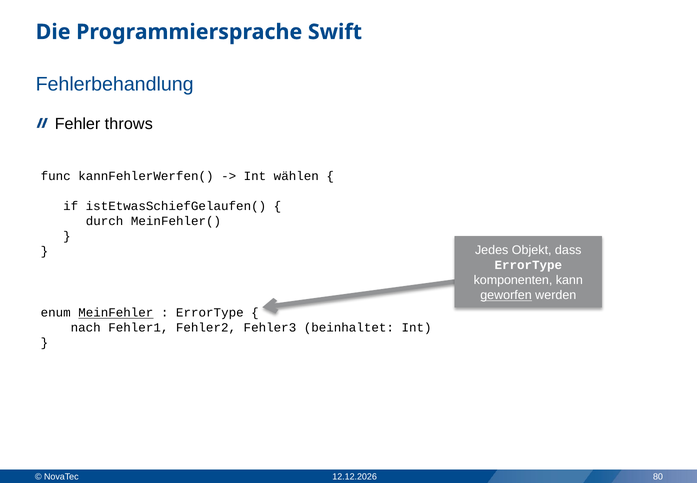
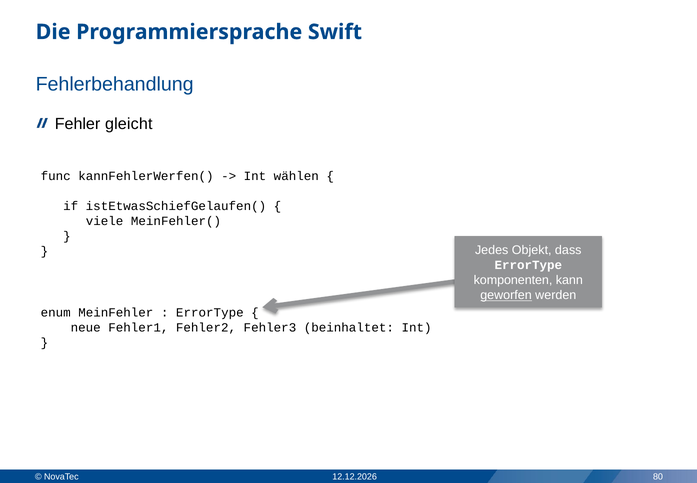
throws: throws -> gleicht
durch: durch -> viele
MeinFehler underline: present -> none
nach: nach -> neue
